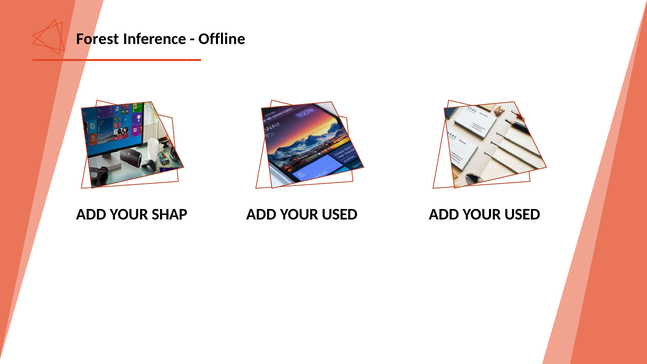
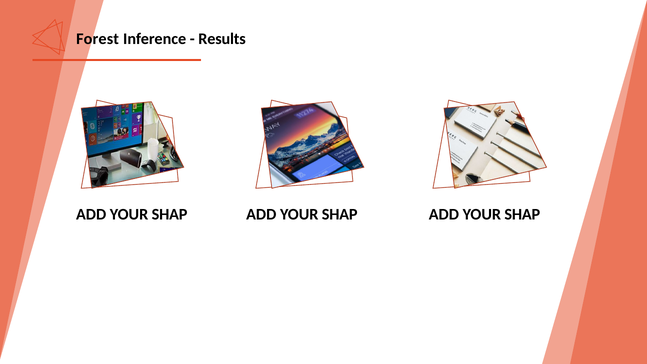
Offline: Offline -> Results
USED at (340, 214): USED -> SHAP
USED at (522, 214): USED -> SHAP
